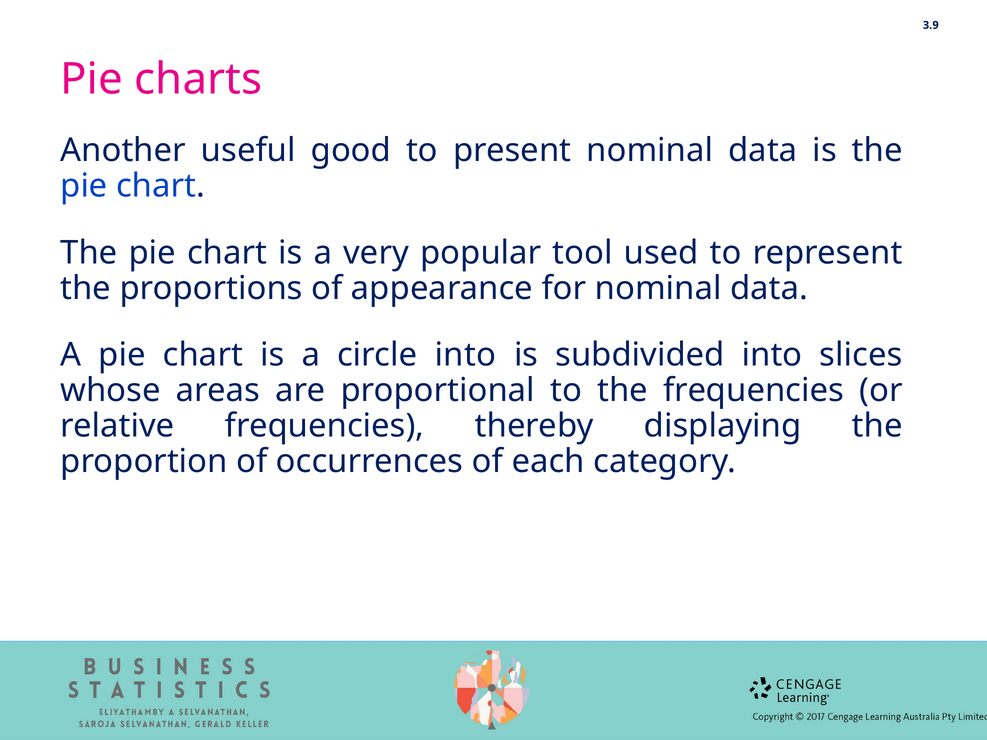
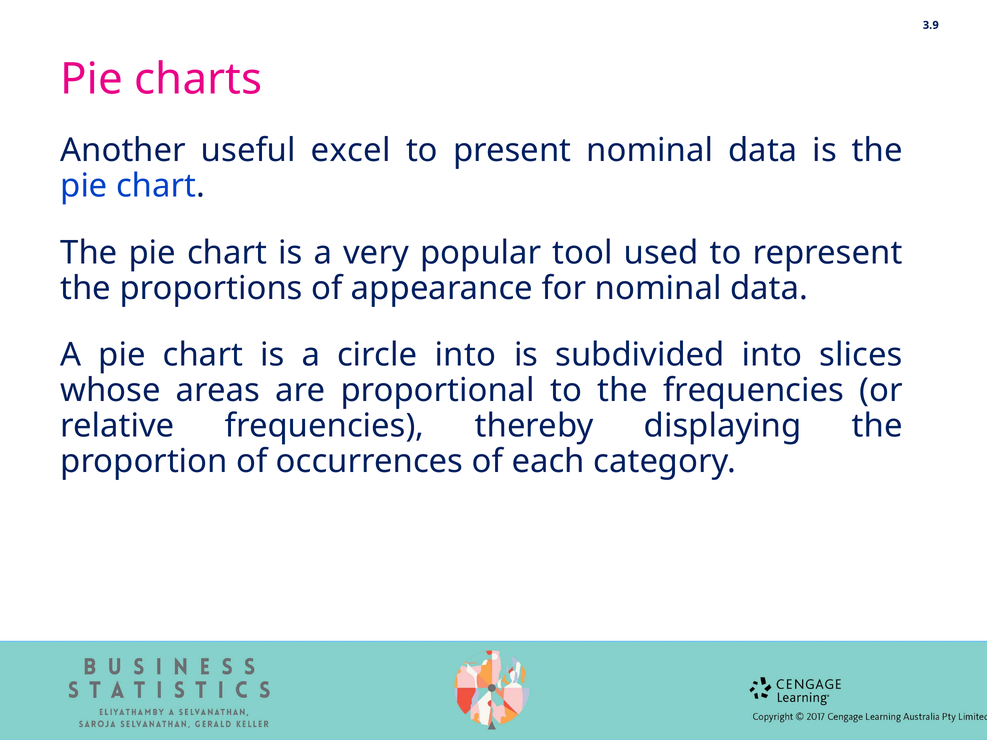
good: good -> excel
